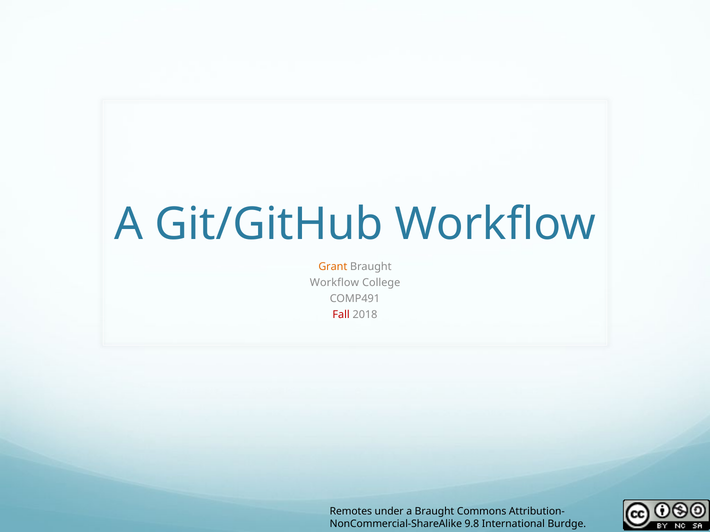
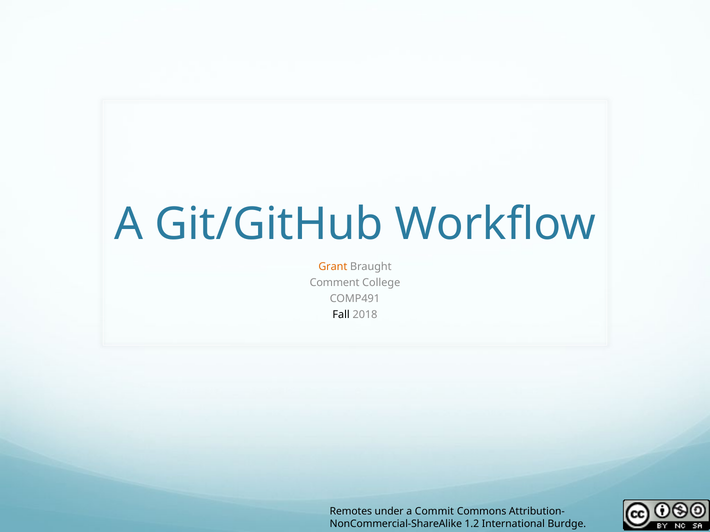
Workflow at (334, 283): Workflow -> Comment
Fall colour: red -> black
a Braught: Braught -> Commit
9.8: 9.8 -> 1.2
